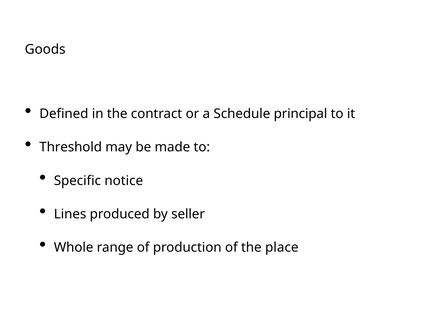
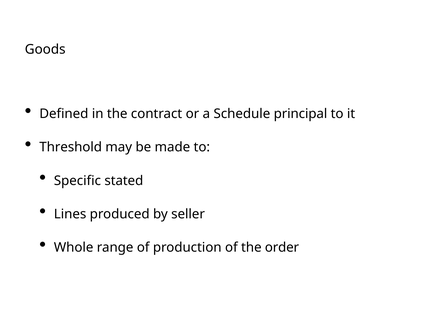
notice: notice -> stated
place: place -> order
